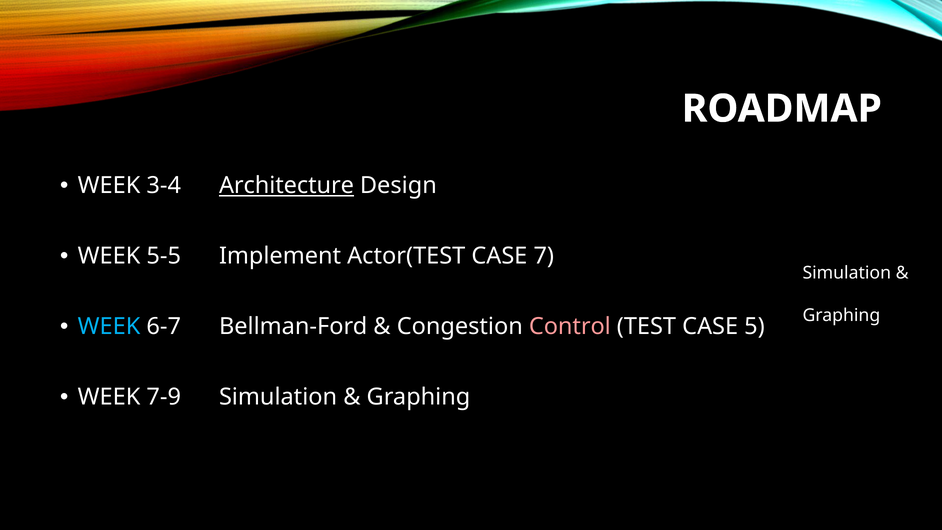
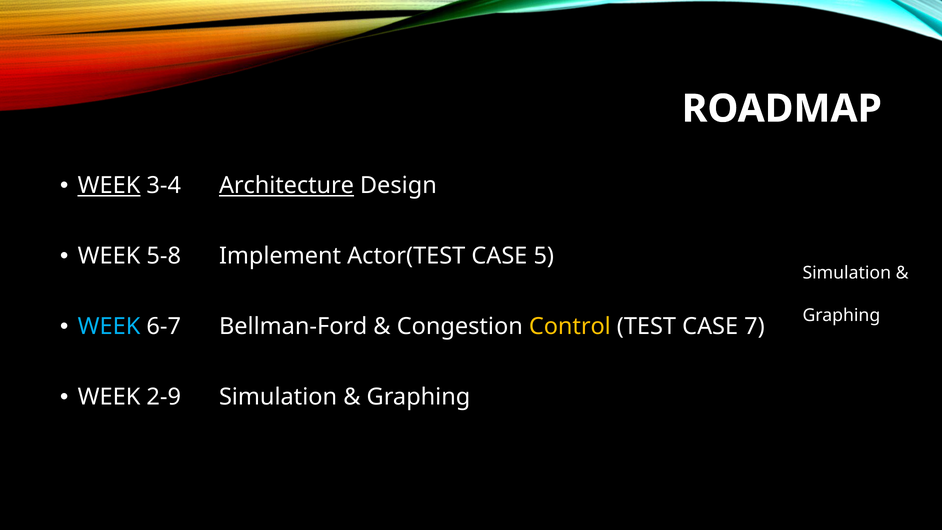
WEEK at (109, 186) underline: none -> present
5-5: 5-5 -> 5-8
7: 7 -> 5
Control colour: pink -> yellow
5: 5 -> 7
7-9: 7-9 -> 2-9
